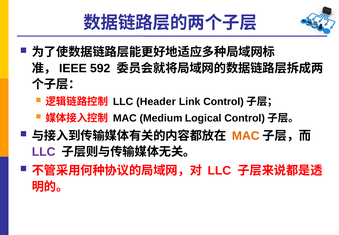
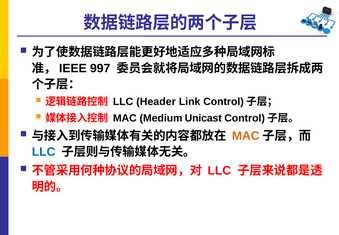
592: 592 -> 997
Logical: Logical -> Unicast
LLC at (44, 152) colour: purple -> blue
